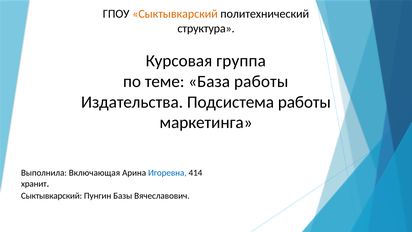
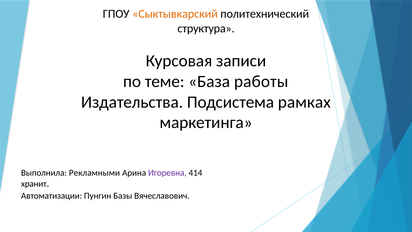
группа: группа -> записи
Подсистема работы: работы -> рамках
Включающая: Включающая -> Рекламными
Игоревна colour: blue -> purple
Сыктывкарский at (52, 196): Сыктывкарский -> Автоматизации
